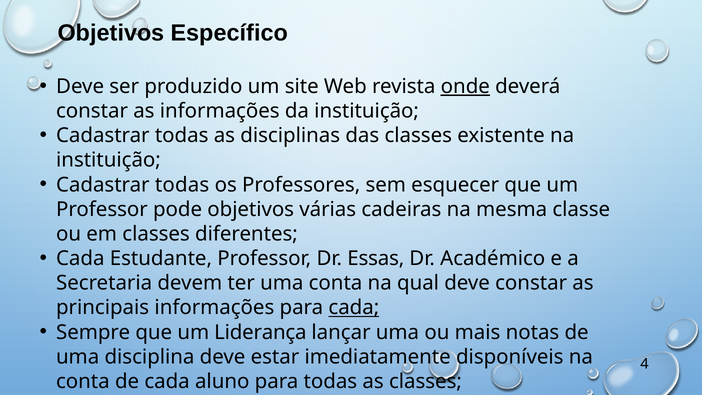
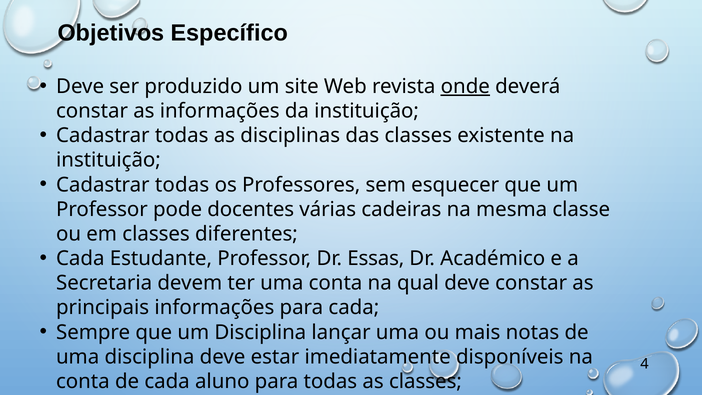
pode objetivos: objetivos -> docentes
cada at (354, 308) underline: present -> none
um Liderança: Liderança -> Disciplina
